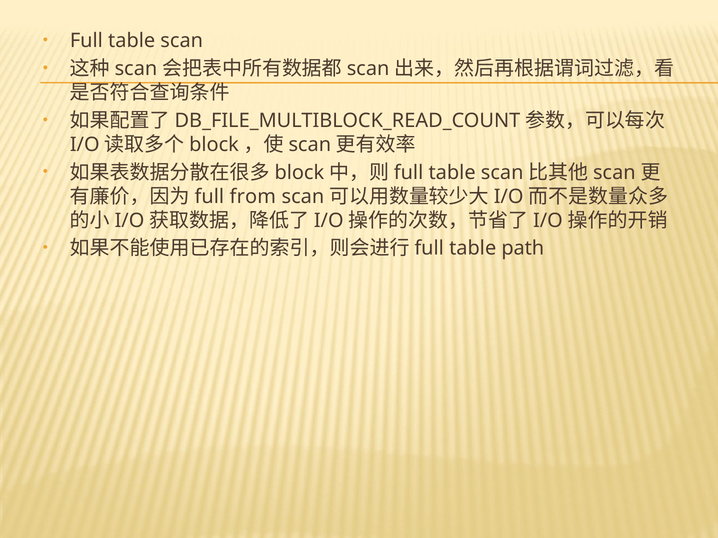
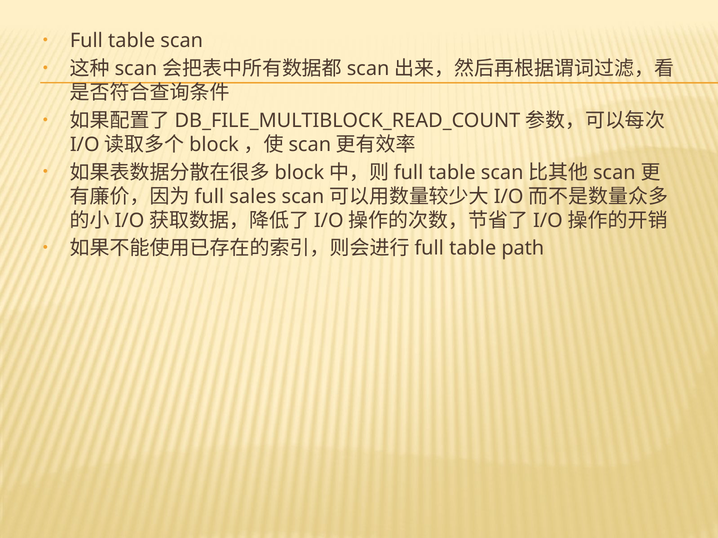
from: from -> sales
